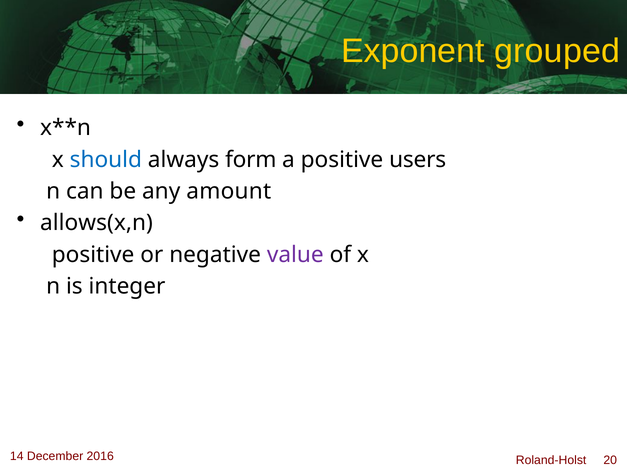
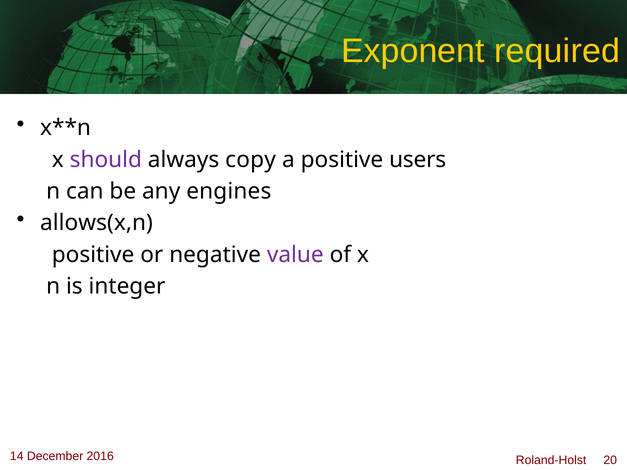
grouped: grouped -> required
should colour: blue -> purple
form: form -> copy
amount: amount -> engines
